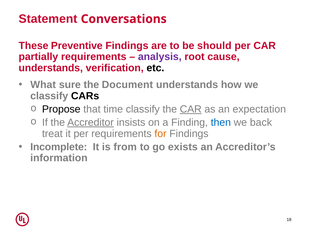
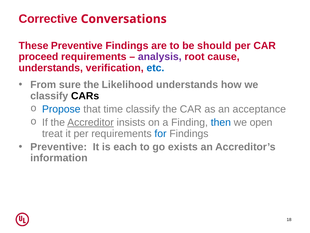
Statement: Statement -> Corrective
partially: partially -> proceed
etc colour: black -> blue
What: What -> From
Document: Document -> Likelihood
Propose colour: black -> blue
CAR at (191, 109) underline: present -> none
expectation: expectation -> acceptance
back: back -> open
for colour: orange -> blue
Incomplete at (59, 147): Incomplete -> Preventive
from: from -> each
